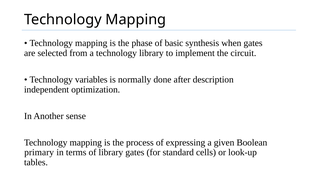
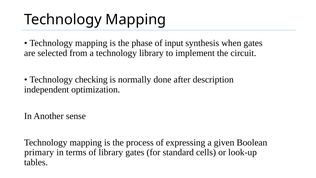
basic: basic -> input
variables: variables -> checking
